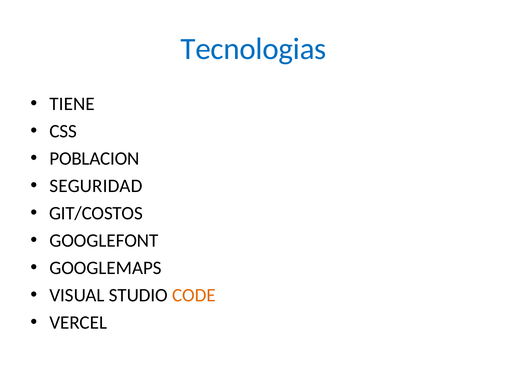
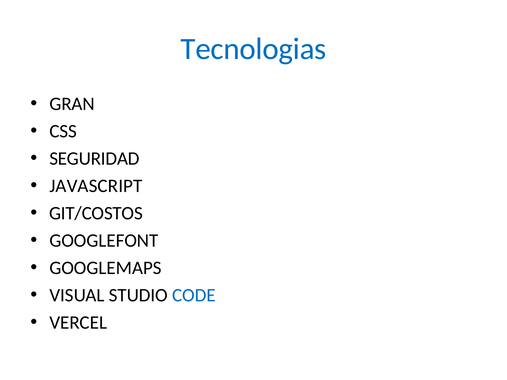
TIENE: TIENE -> GRAN
POBLACION: POBLACION -> SEGURIDAD
SEGURIDAD: SEGURIDAD -> JAVASCRIPT
CODE colour: orange -> blue
